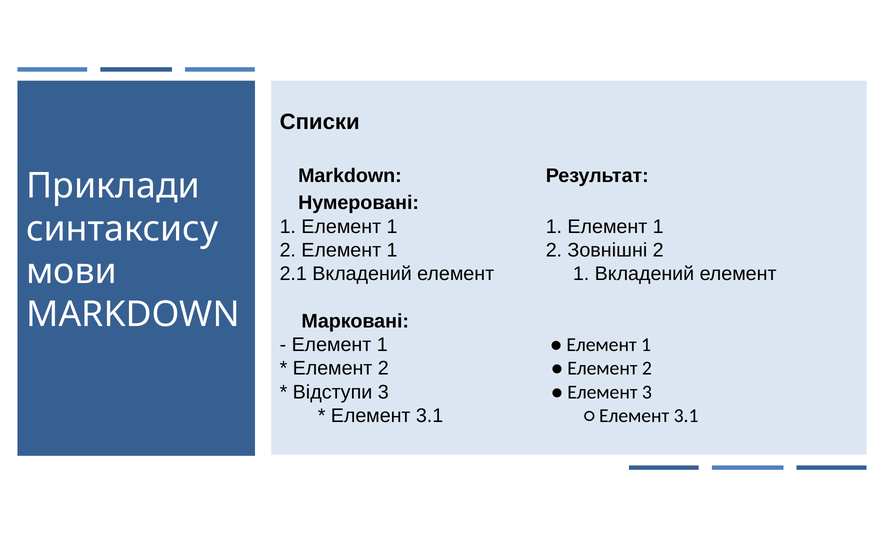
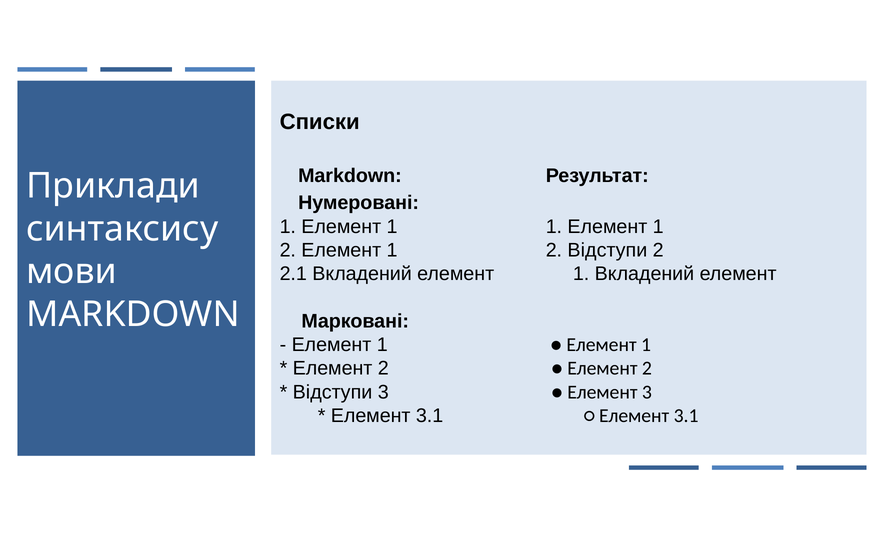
2 Зовнішні: Зовнішні -> Відступи
